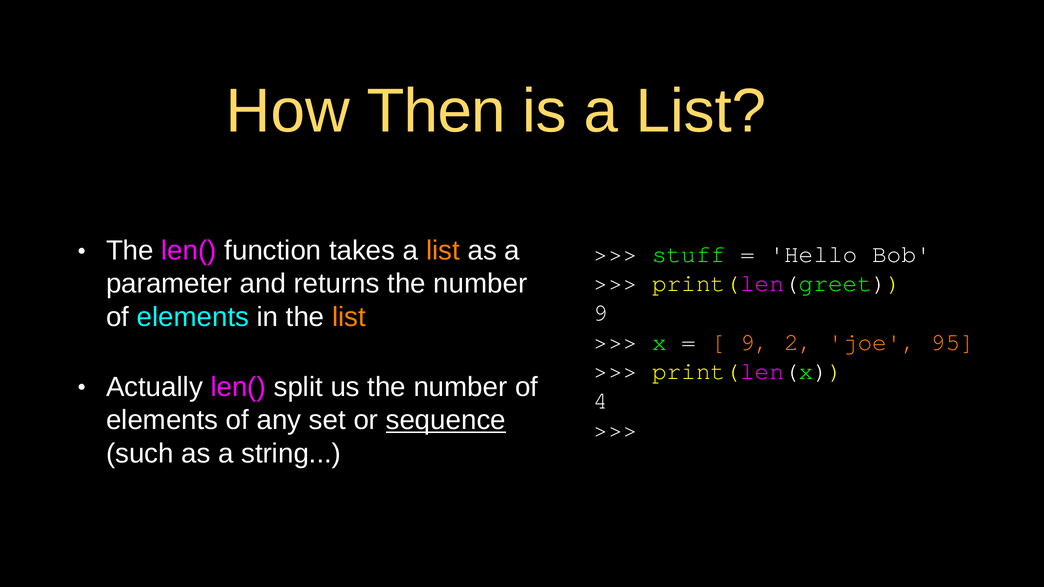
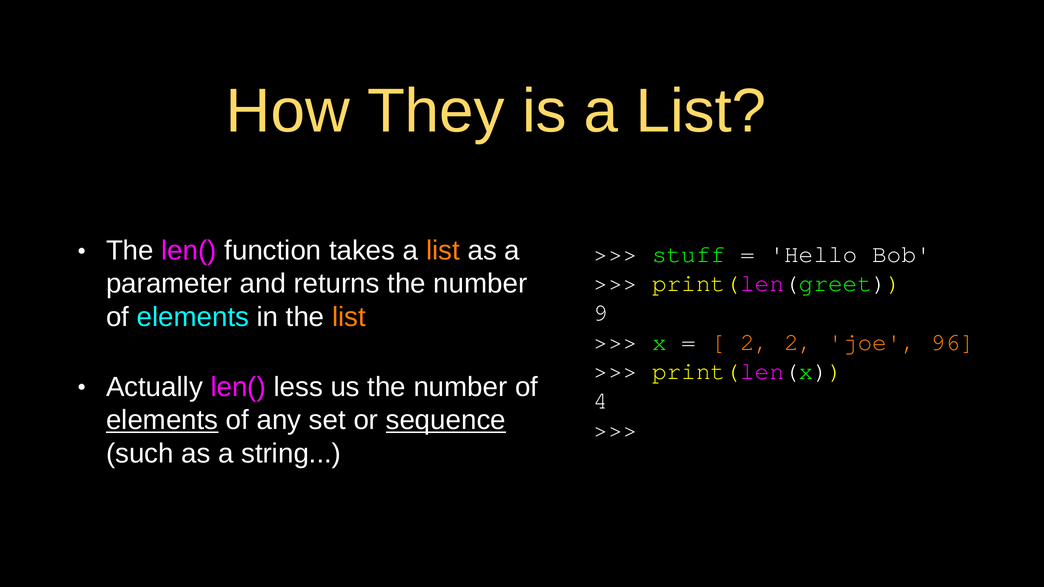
Then: Then -> They
9 at (755, 342): 9 -> 2
95: 95 -> 96
split: split -> less
elements at (162, 420) underline: none -> present
